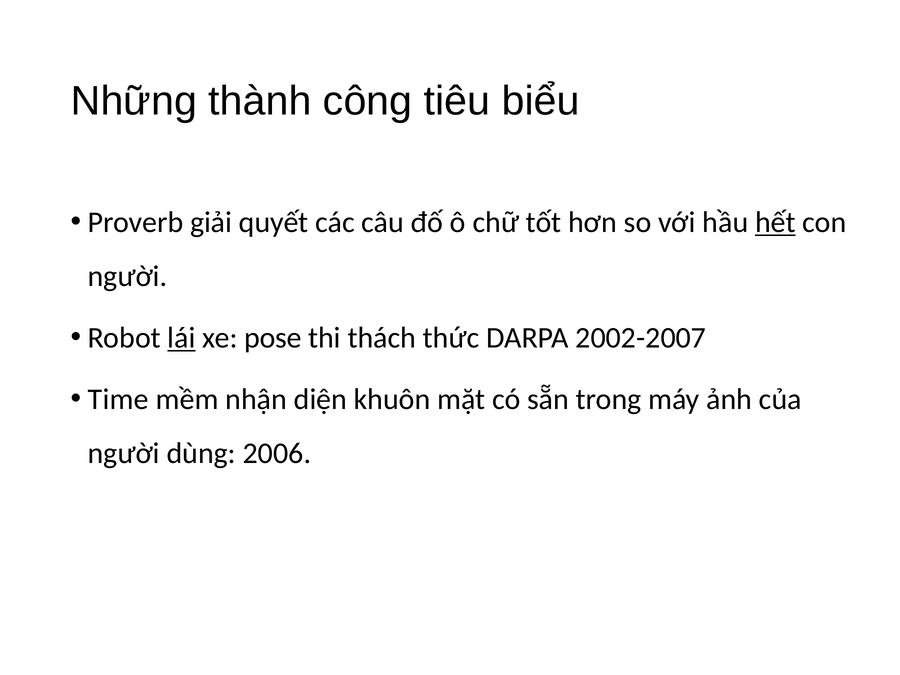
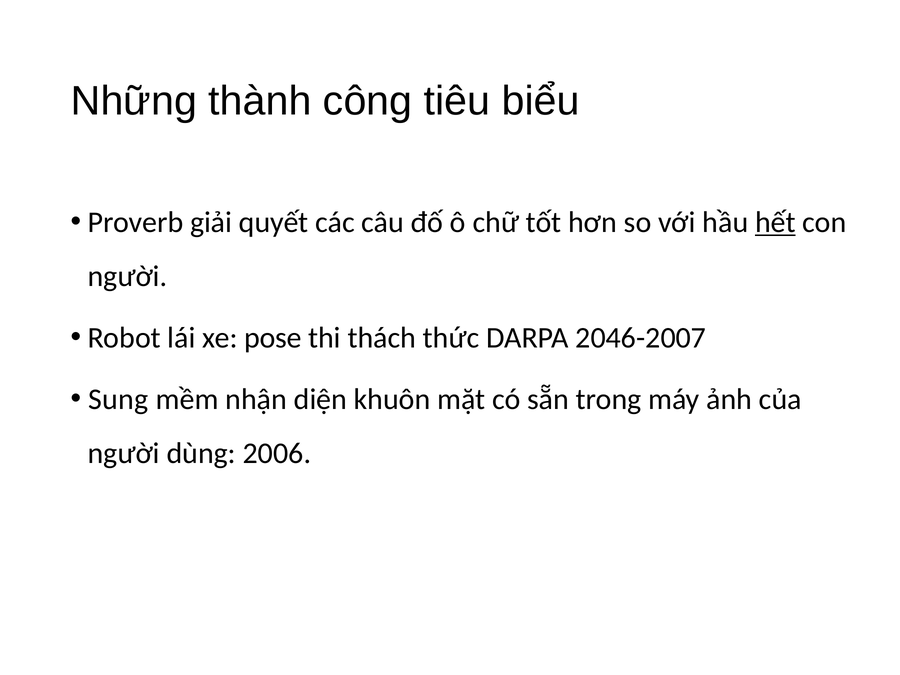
lái underline: present -> none
2002-2007: 2002-2007 -> 2046-2007
Time: Time -> Sung
